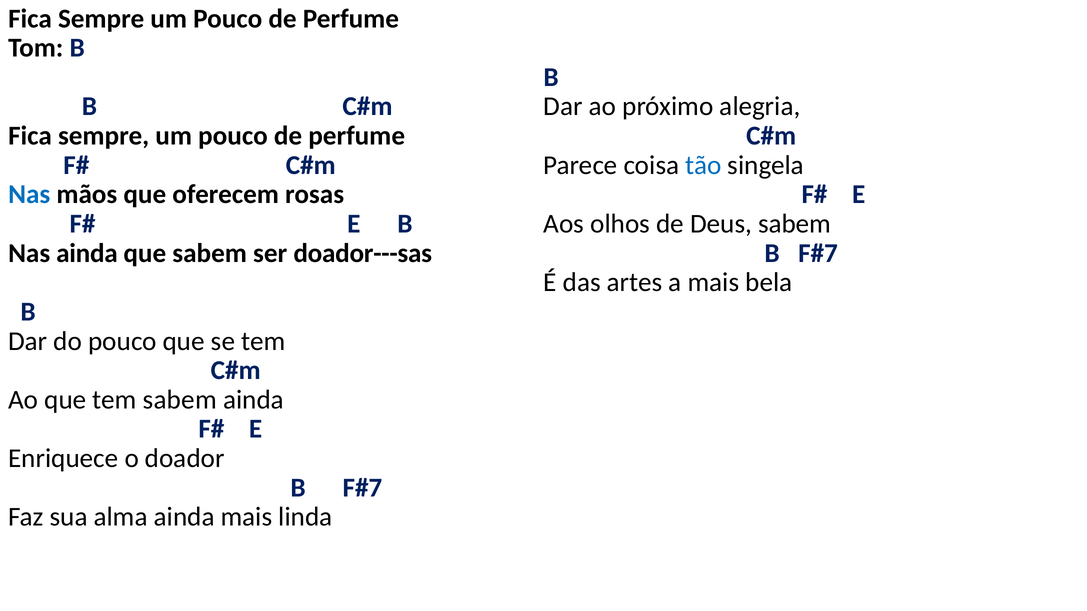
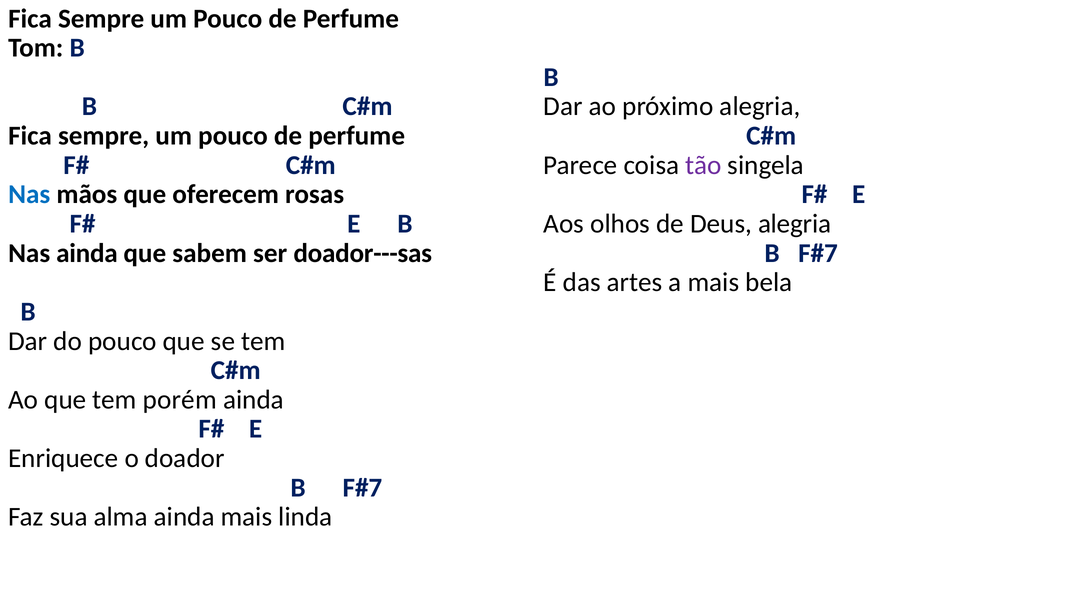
tão colour: blue -> purple
Deus sabem: sabem -> alegria
tem sabem: sabem -> porém
